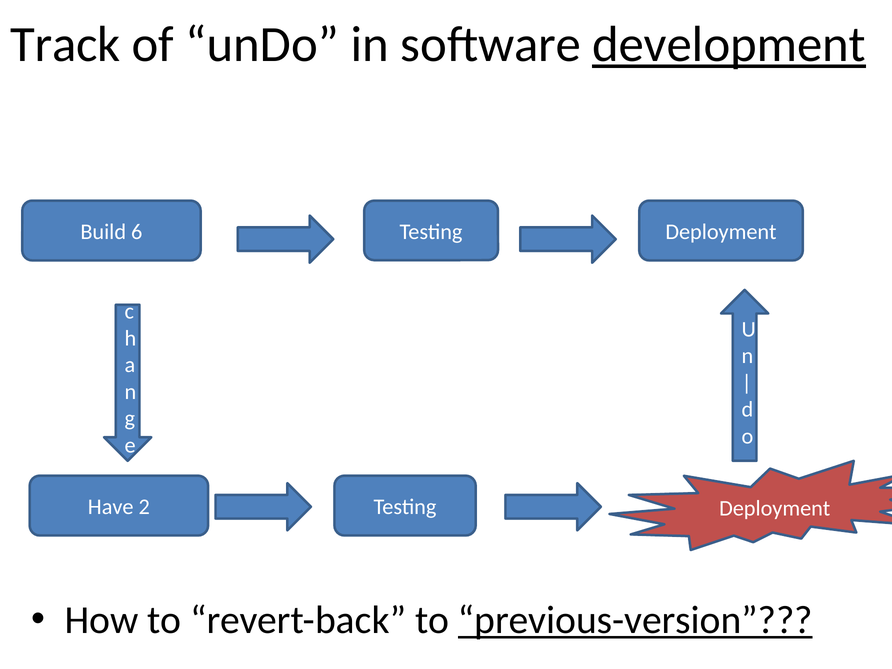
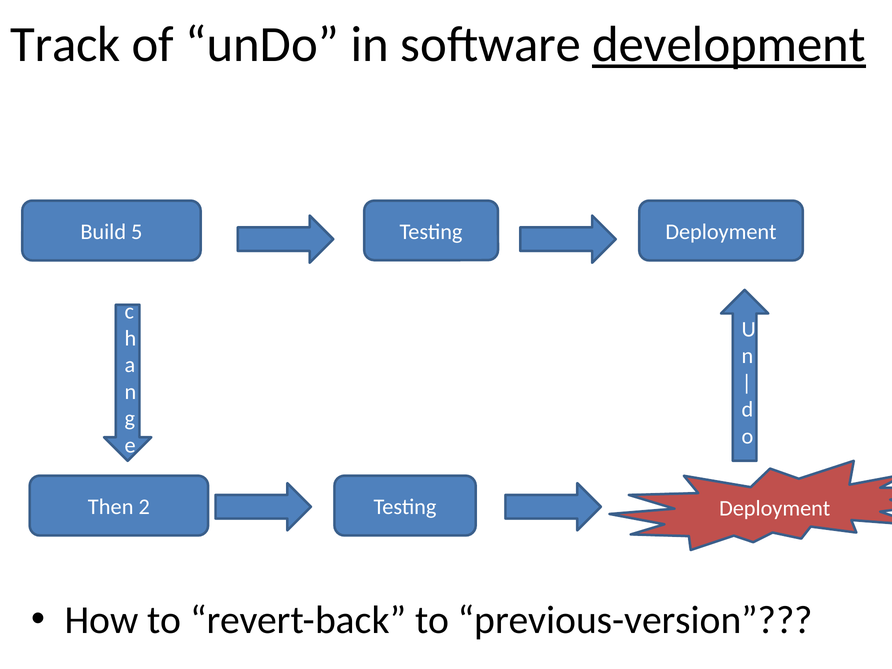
6: 6 -> 5
Have: Have -> Then
previous-version underline: present -> none
